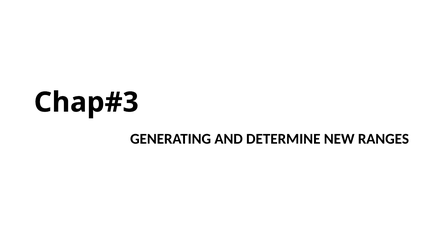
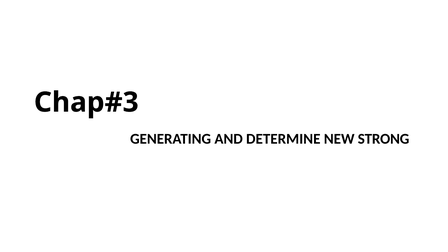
RANGES: RANGES -> STRONG
